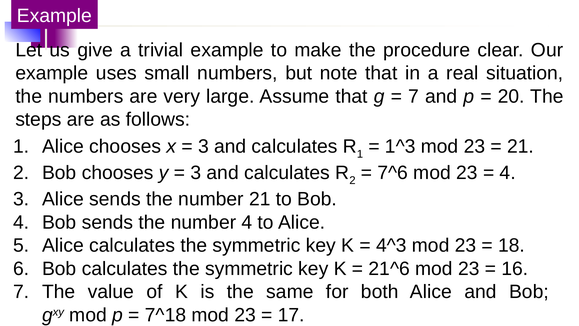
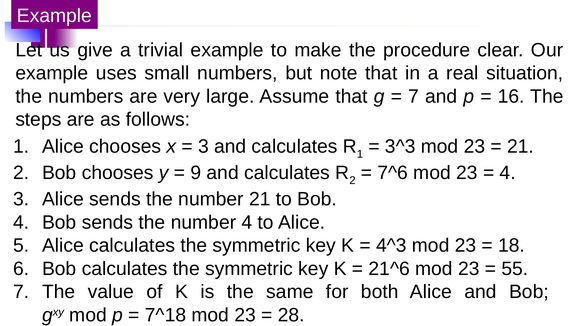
20: 20 -> 16
1^3: 1^3 -> 3^3
3 at (196, 173): 3 -> 9
16: 16 -> 55
17: 17 -> 28
